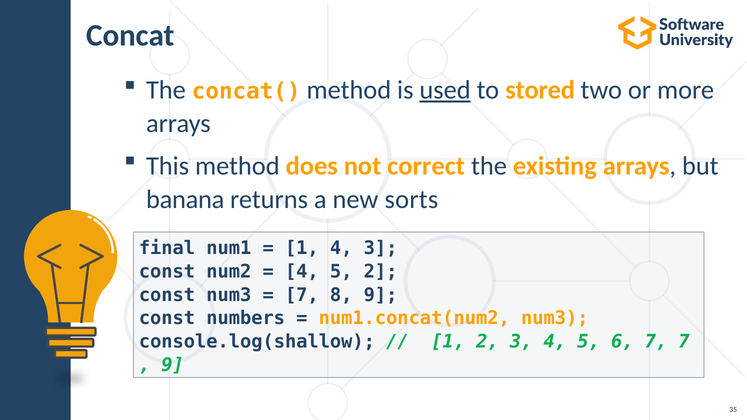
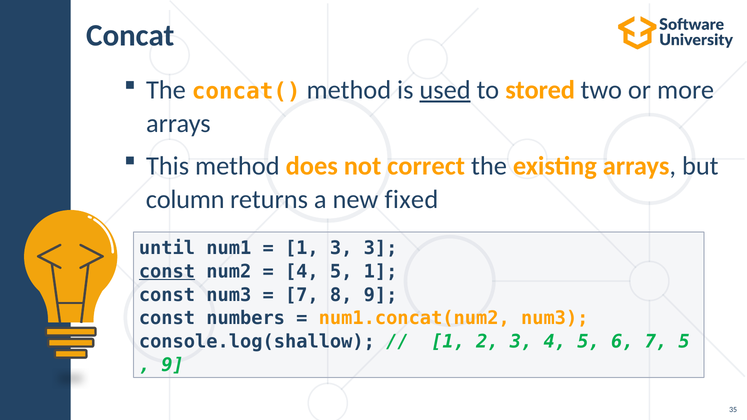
banana: banana -> column
sorts: sorts -> fixed
final: final -> until
1 4: 4 -> 3
const at (167, 272) underline: none -> present
5 2: 2 -> 1
7 7: 7 -> 5
